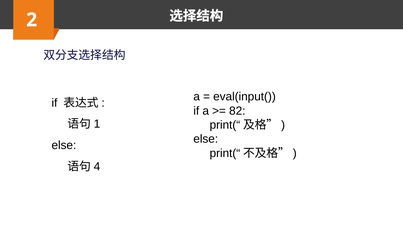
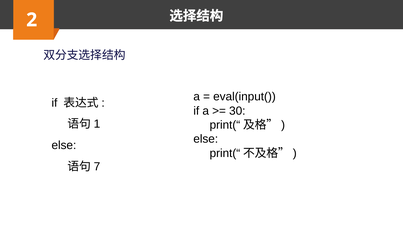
82: 82 -> 30
4: 4 -> 7
